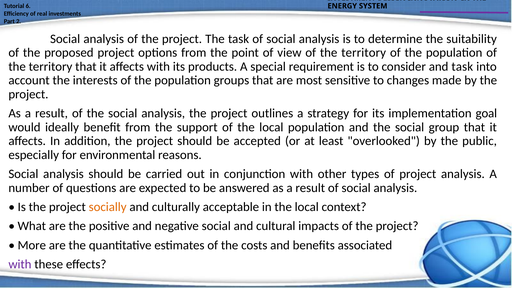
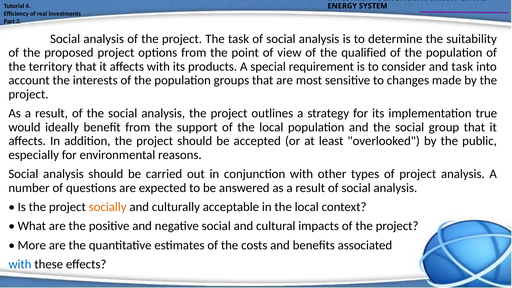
view of the territory: territory -> qualified
goal: goal -> true
with at (20, 264) colour: purple -> blue
